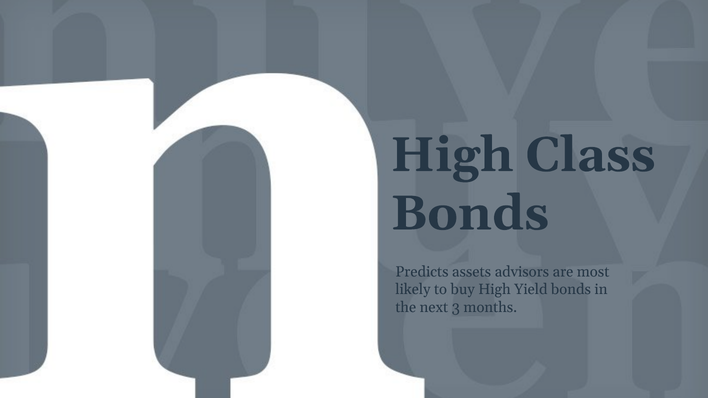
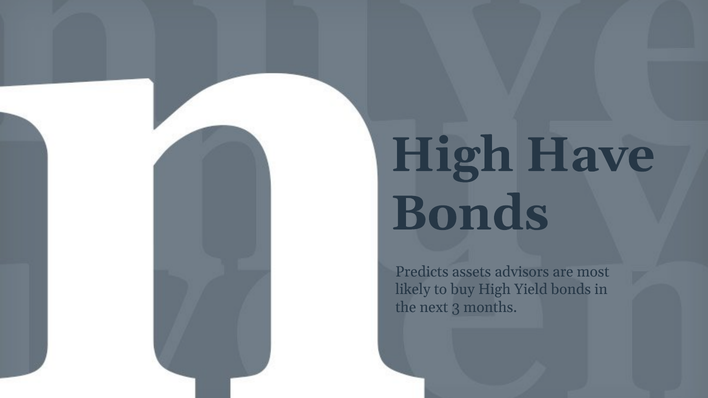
Class: Class -> Have
